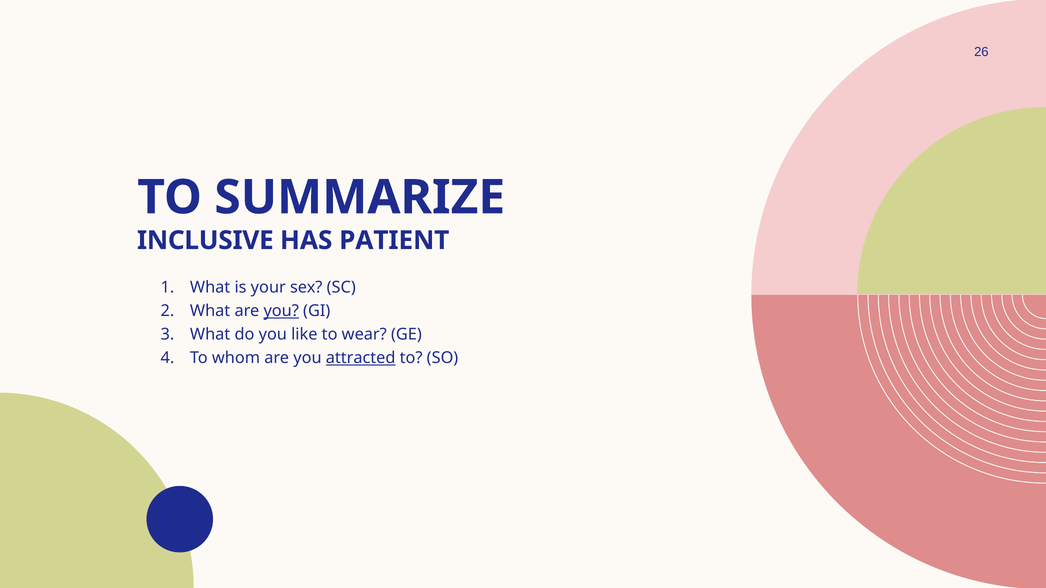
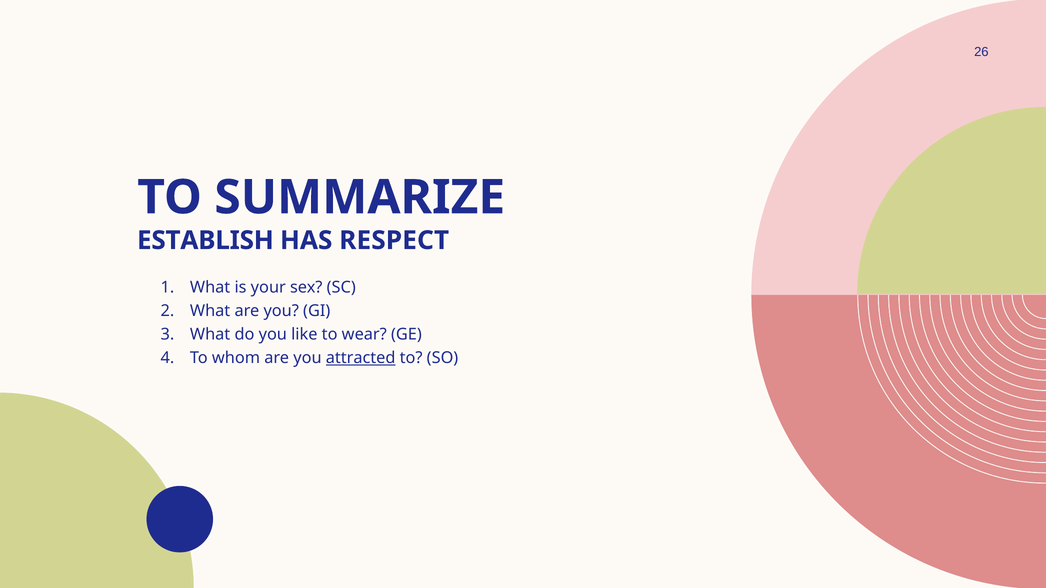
INCLUSIVE: INCLUSIVE -> ESTABLISH
PATIENT: PATIENT -> RESPECT
you at (281, 311) underline: present -> none
